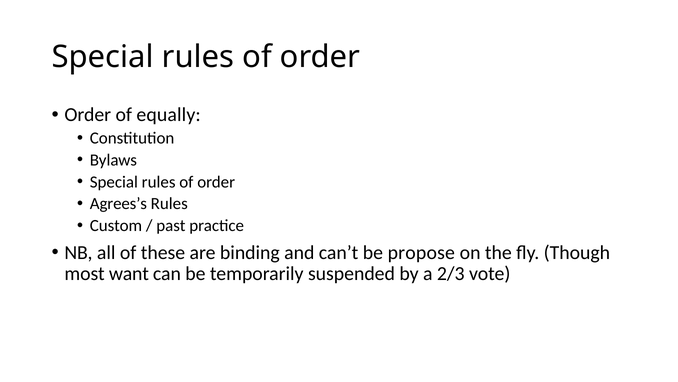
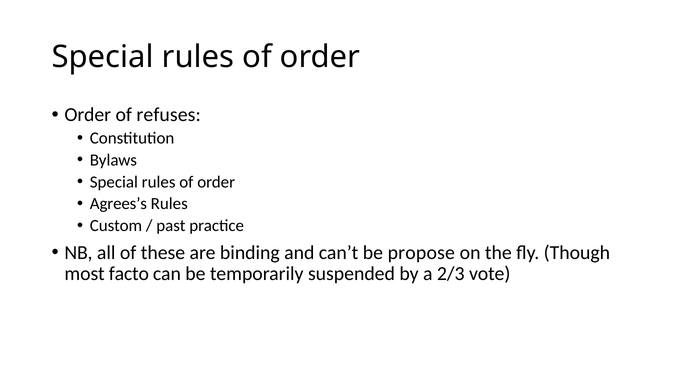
equally: equally -> refuses
want: want -> facto
